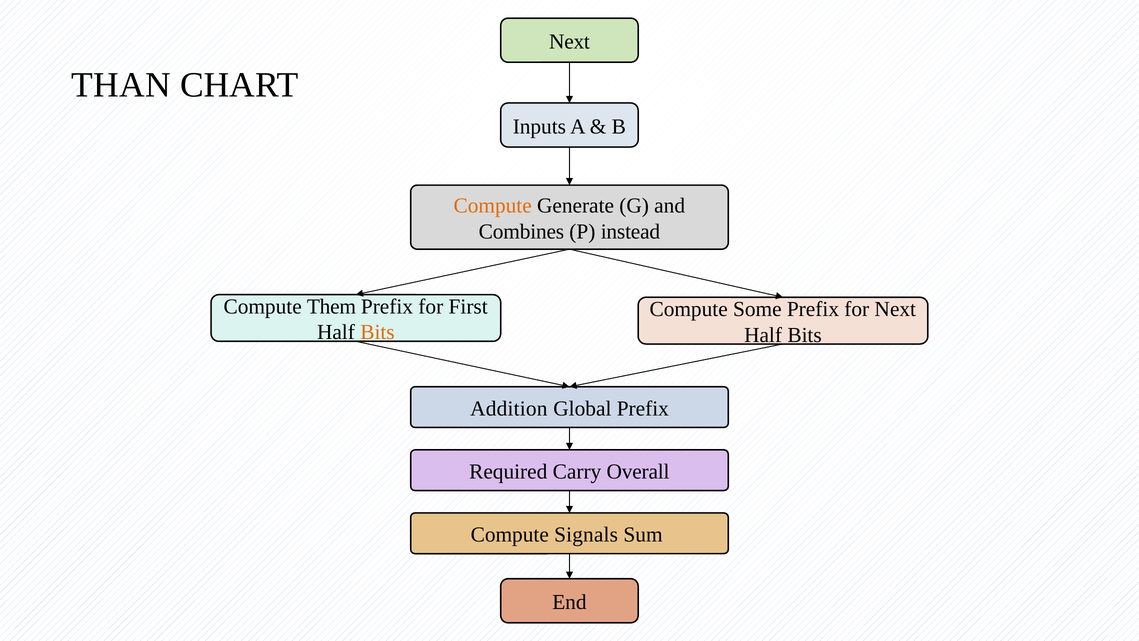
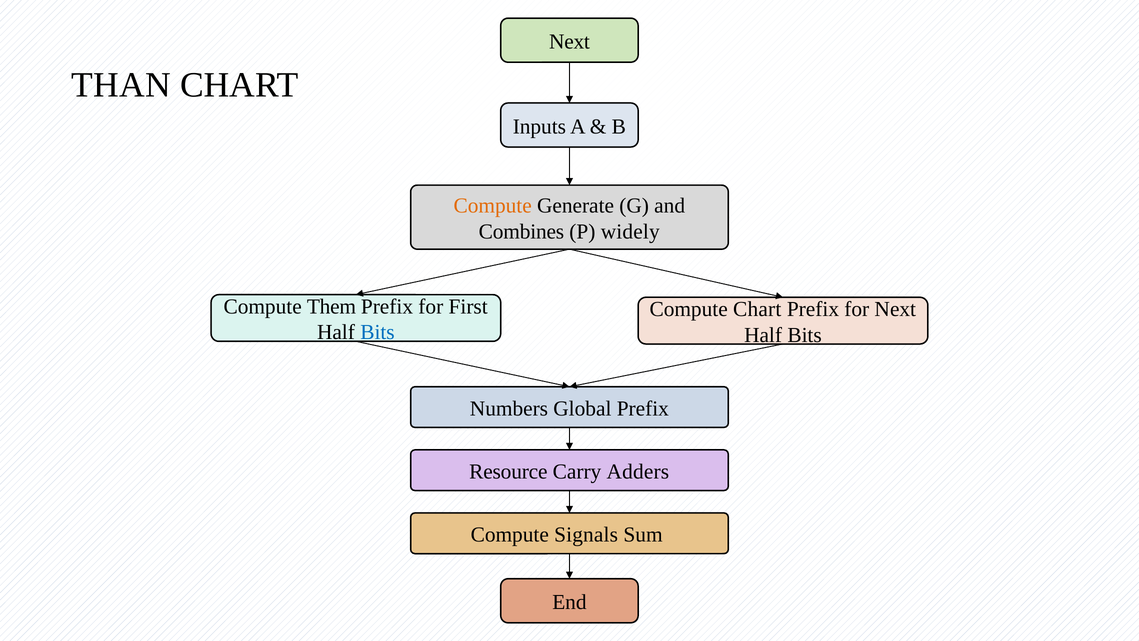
instead: instead -> widely
Compute Some: Some -> Chart
Bits at (377, 332) colour: orange -> blue
Addition: Addition -> Numbers
Required: Required -> Resource
Overall: Overall -> Adders
